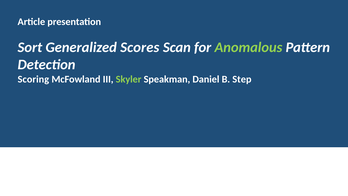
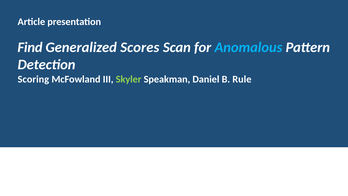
Sort: Sort -> Find
Anomalous colour: light green -> light blue
Step: Step -> Rule
